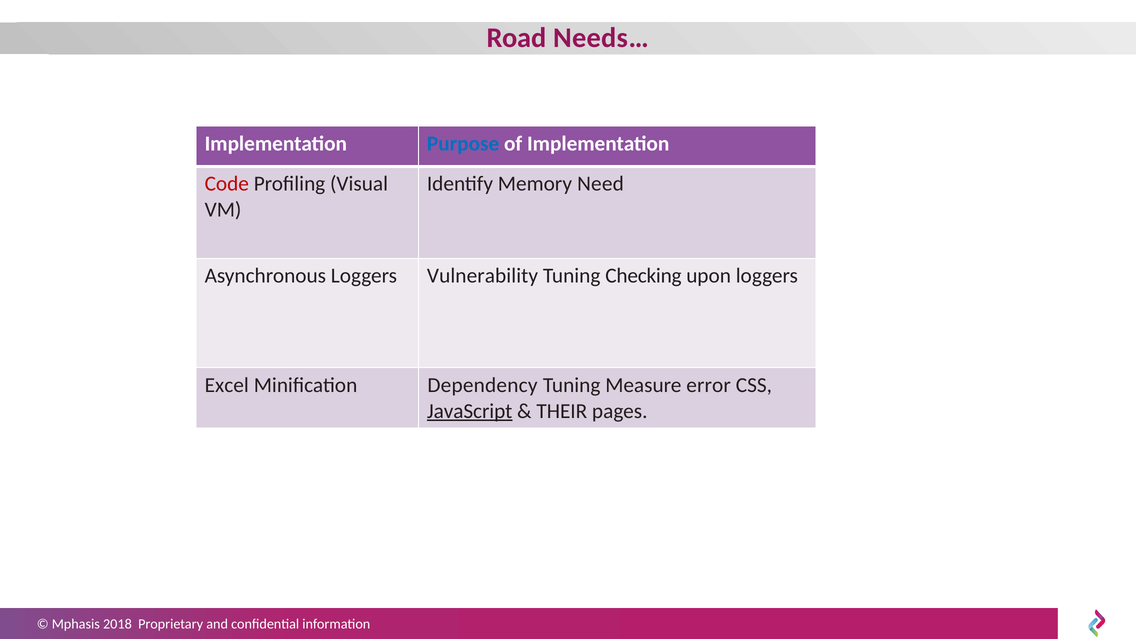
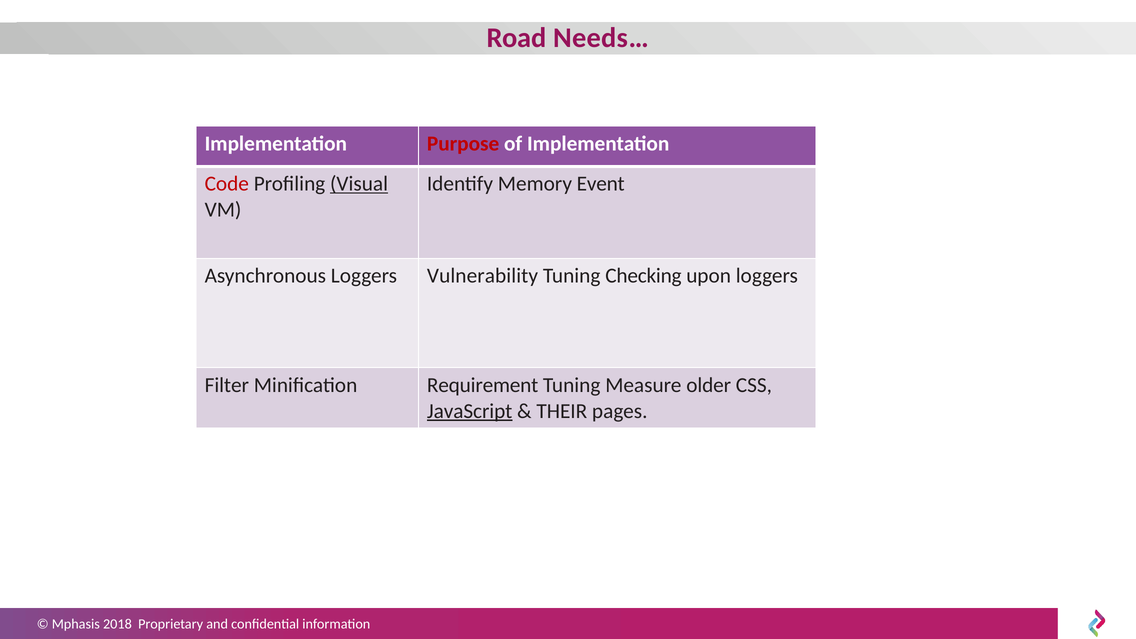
Purpose colour: blue -> red
Visual underline: none -> present
Need: Need -> Event
Excel: Excel -> Filter
Dependency: Dependency -> Requirement
error: error -> older
